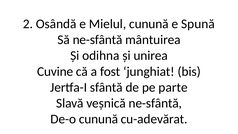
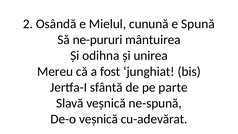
Să ne-sfântă: ne-sfântă -> ne-pururi
Cuvine: Cuvine -> Mereu
veșnică ne-sfântă: ne-sfântă -> ne-spună
De-o cunună: cunună -> veșnică
